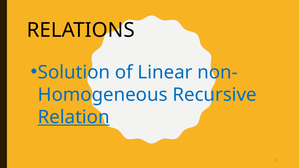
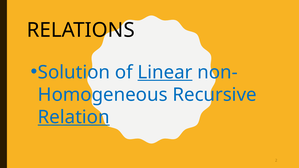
Linear underline: none -> present
